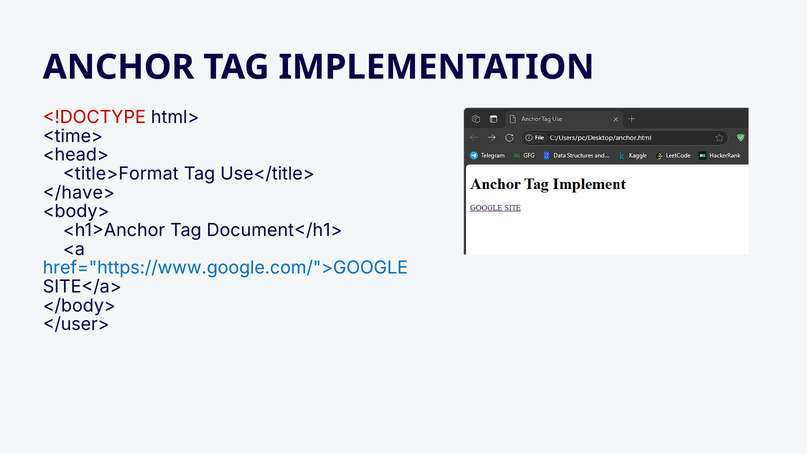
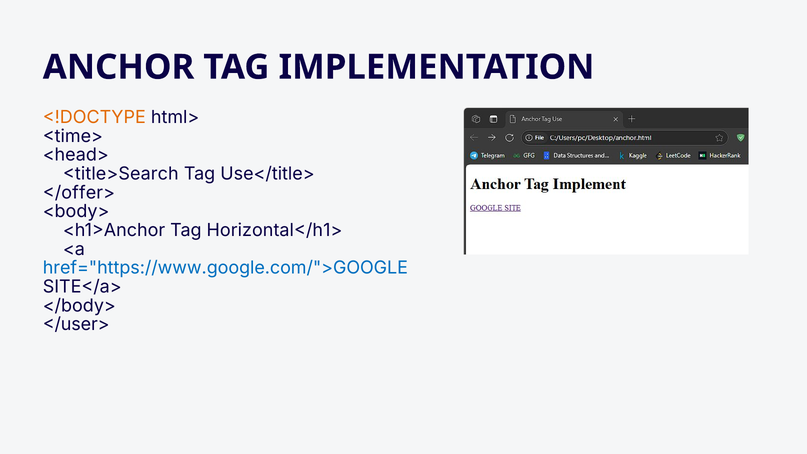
<!DOCTYPE colour: red -> orange
<title>Format: <title>Format -> <title>Search
</have>: </have> -> </offer>
Document</h1>: Document</h1> -> Horizontal</h1>
